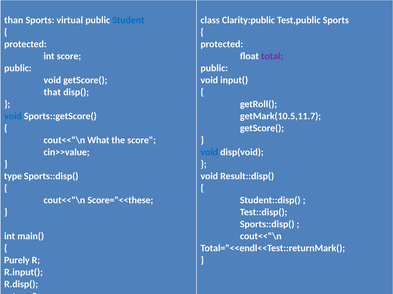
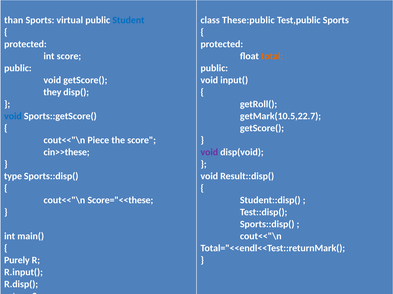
Clarity:public: Clarity:public -> These:public
total colour: purple -> orange
that: that -> they
getMark(10.5,11.7: getMark(10.5,11.7 -> getMark(10.5,22.7
What: What -> Piece
cin>>value: cin>>value -> cin>>these
void at (209, 152) colour: blue -> purple
